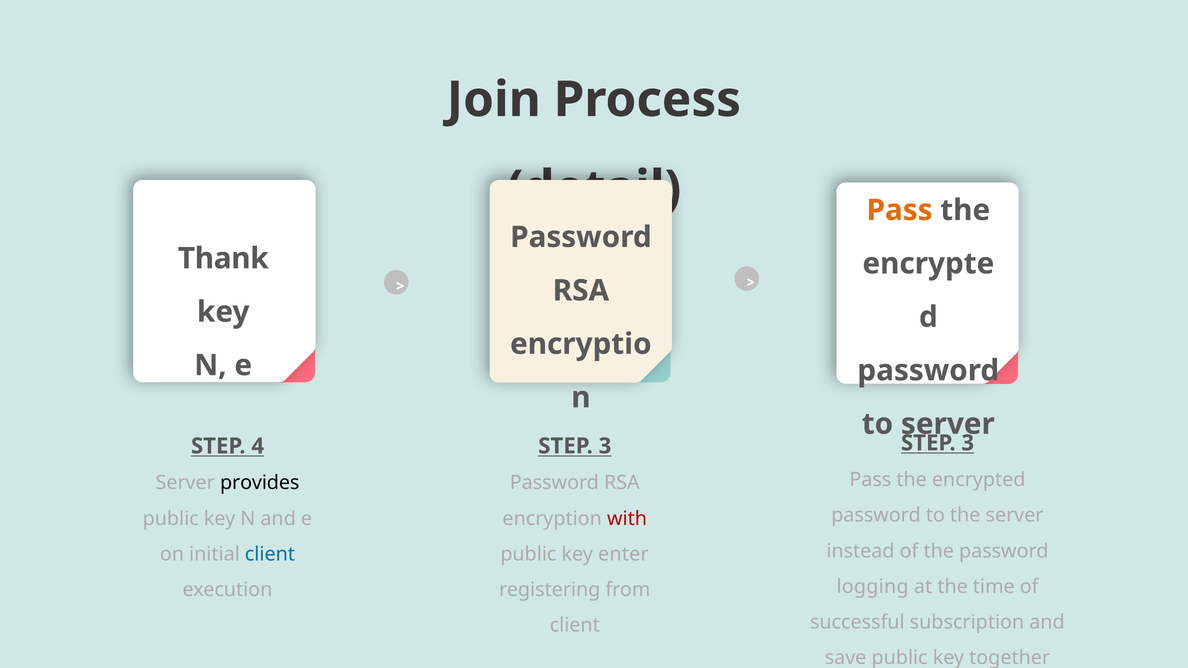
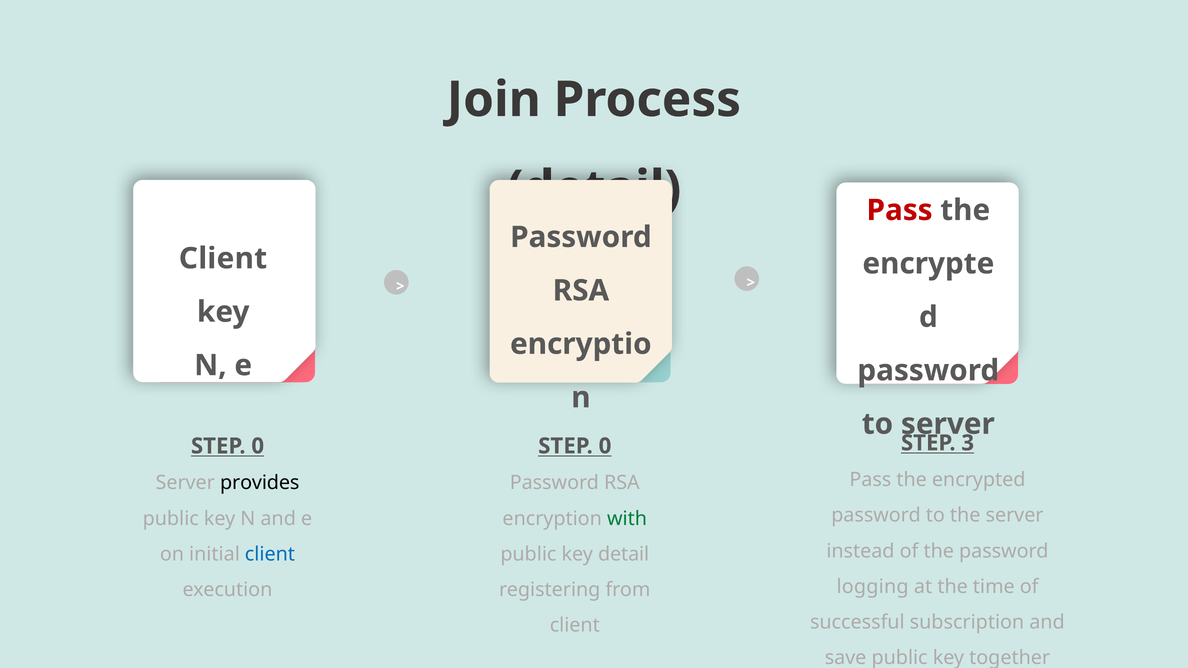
Pass at (900, 210) colour: orange -> red
Thank at (223, 259): Thank -> Client
3 at (605, 446): 3 -> 0
4 at (258, 446): 4 -> 0
with colour: red -> green
key enter: enter -> detail
